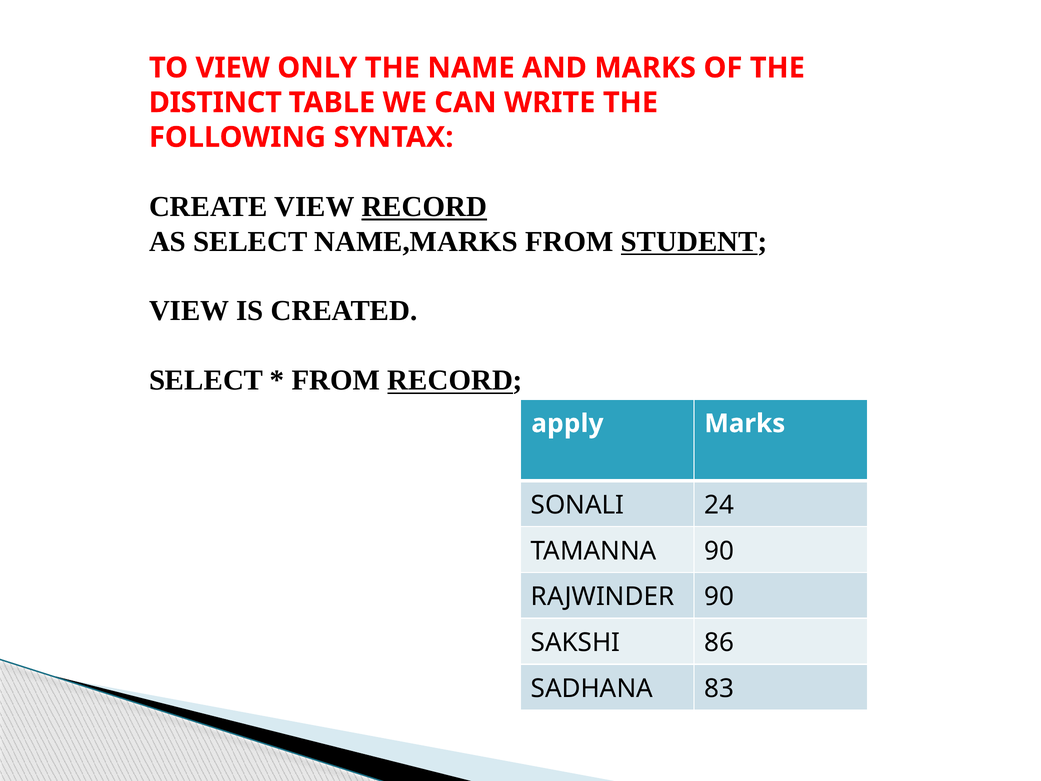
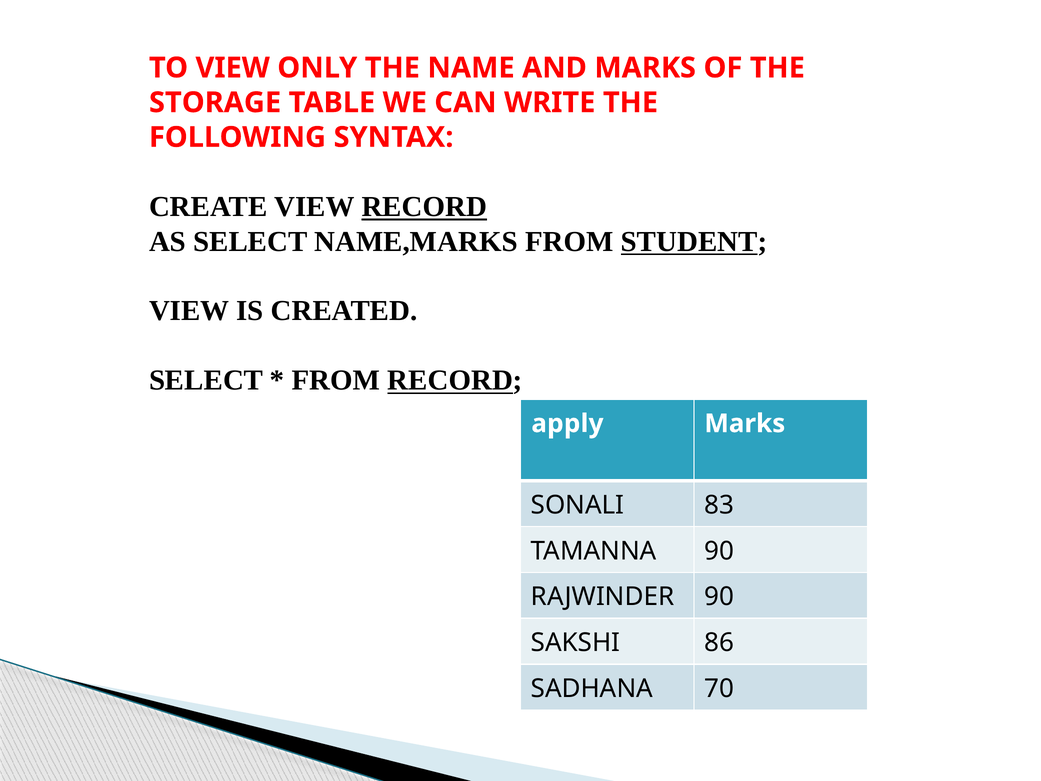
DISTINCT: DISTINCT -> STORAGE
24: 24 -> 83
83: 83 -> 70
